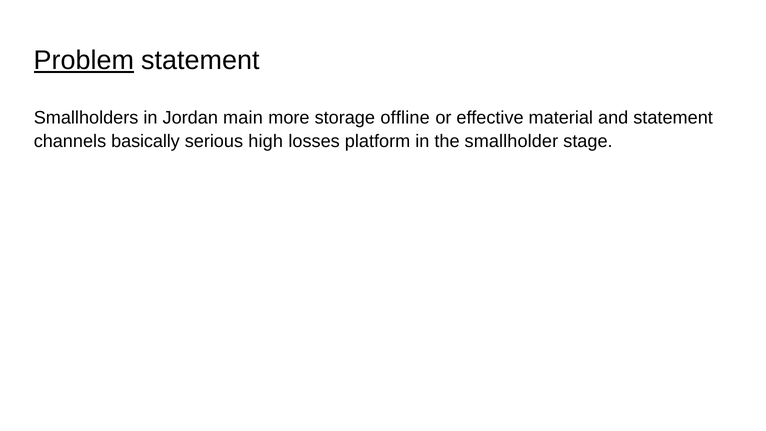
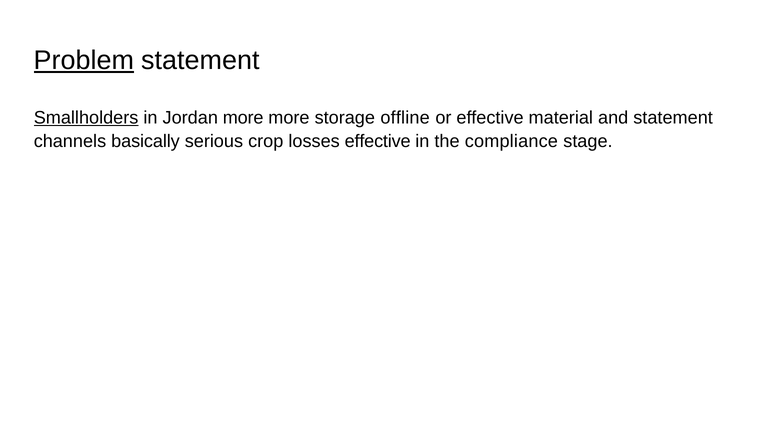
Smallholders underline: none -> present
Jordan main: main -> more
high: high -> crop
losses platform: platform -> effective
smallholder: smallholder -> compliance
